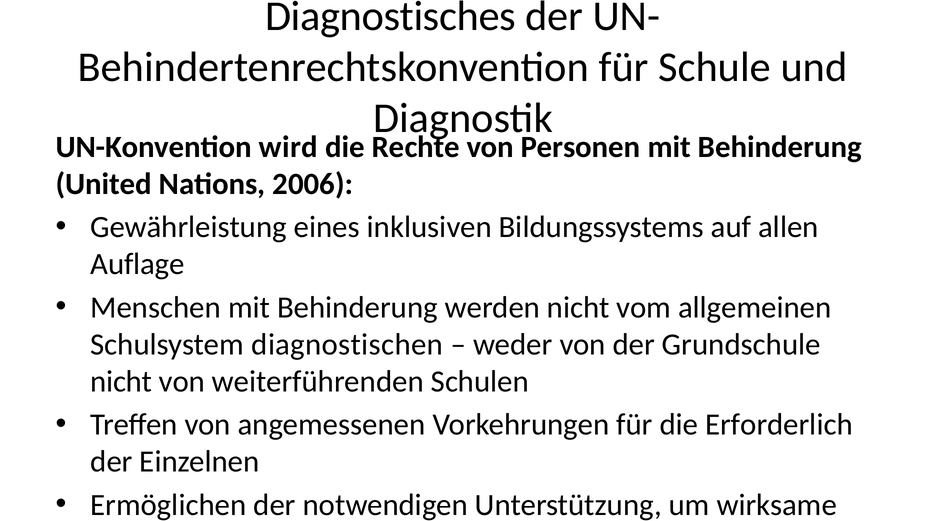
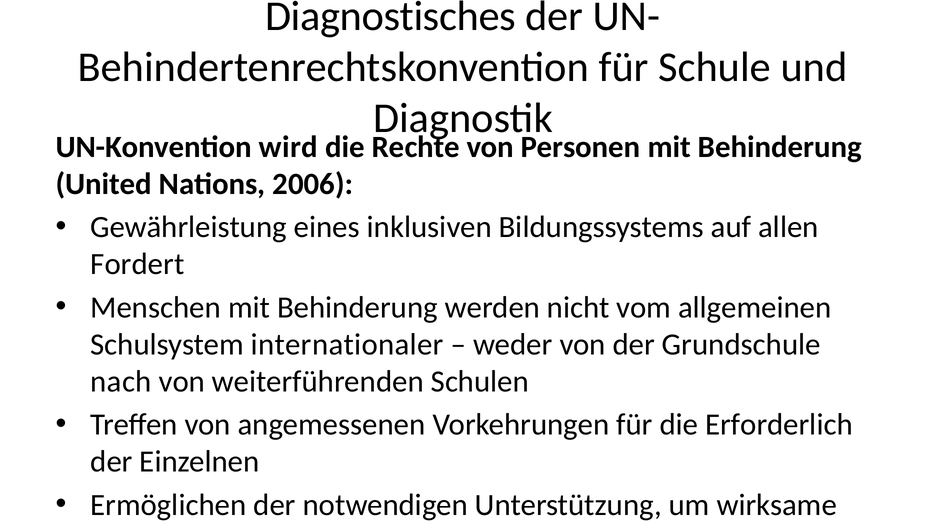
Auflage at (138, 264): Auflage -> Fordert
Schulsystem diagnostischen: diagnostischen -> internationaler
nicht at (121, 381): nicht -> nach
